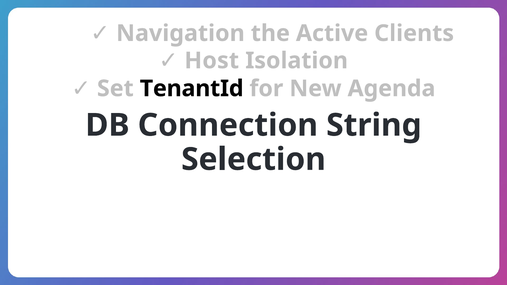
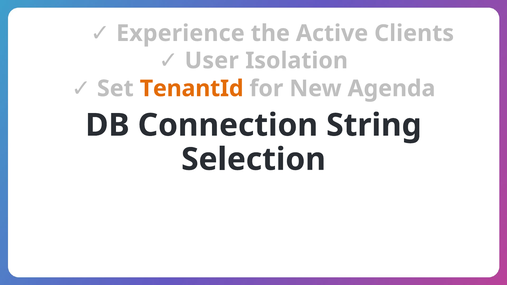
Navigation: Navigation -> Experience
Host: Host -> User
TenantId colour: black -> orange
